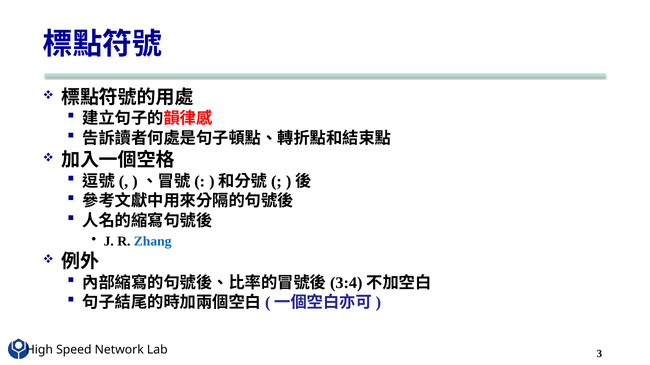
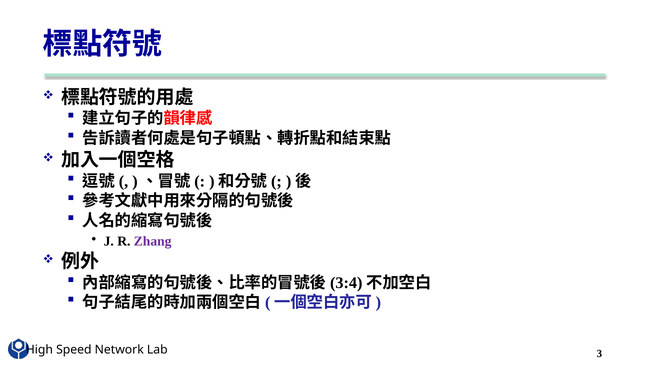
Zhang colour: blue -> purple
